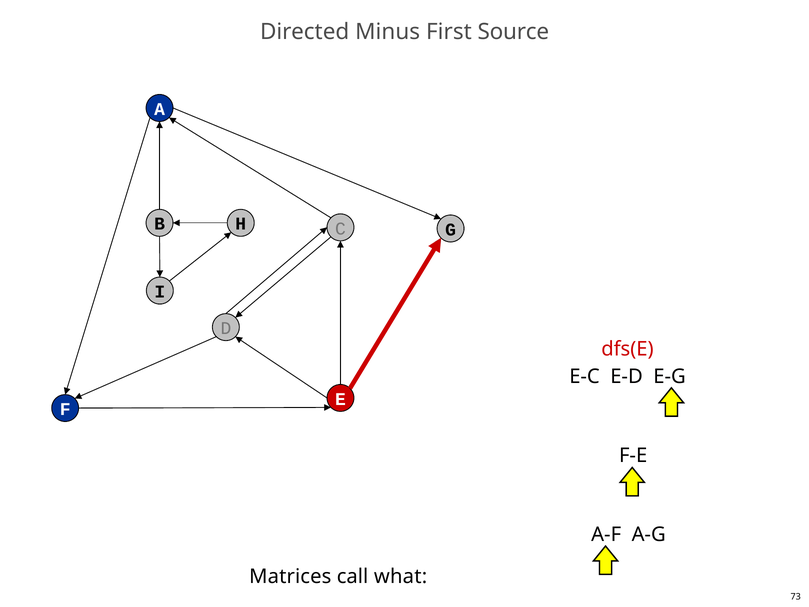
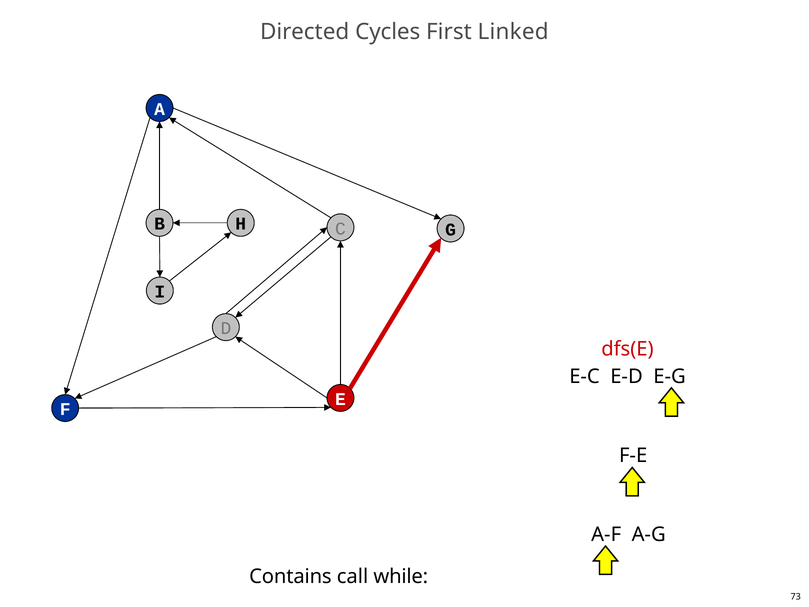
Minus: Minus -> Cycles
Source: Source -> Linked
Matrices: Matrices -> Contains
what: what -> while
